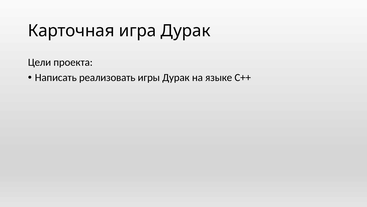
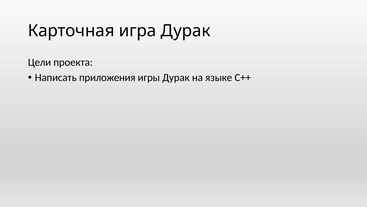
реализовать: реализовать -> приложения
